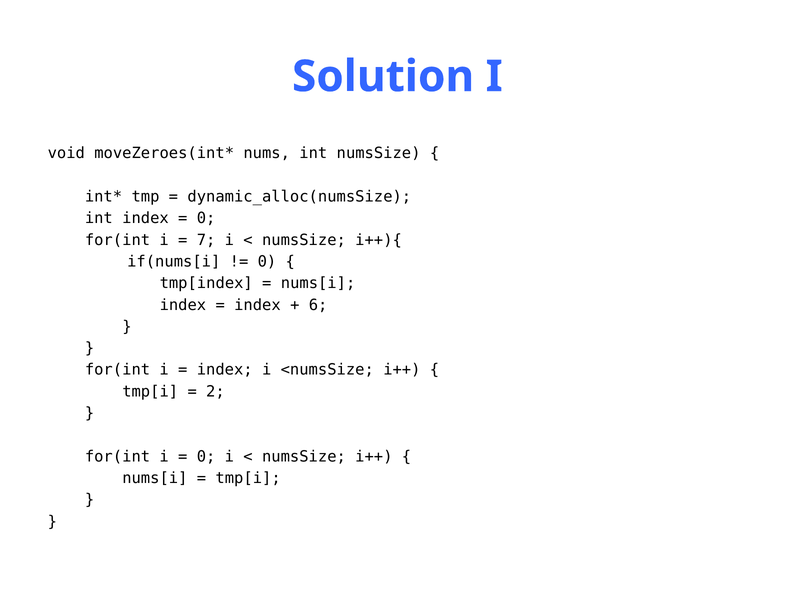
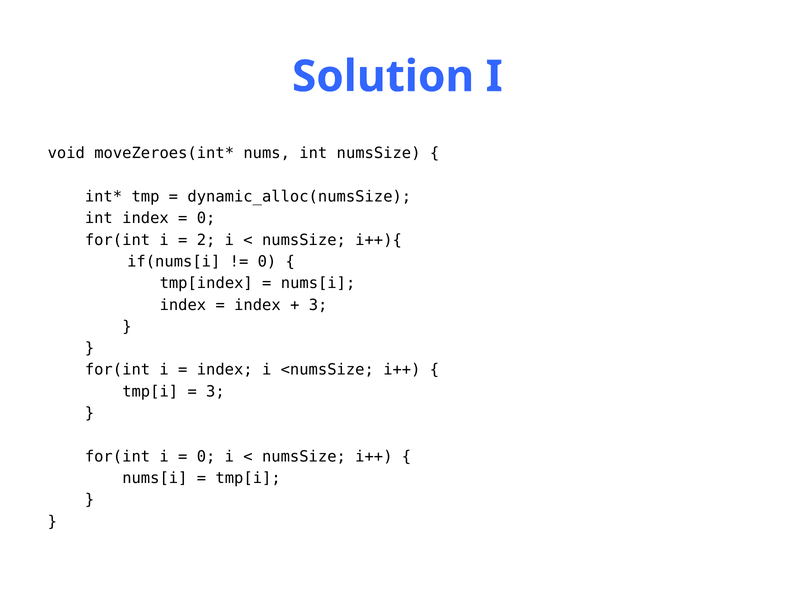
7: 7 -> 2
6 at (318, 305): 6 -> 3
2 at (215, 392): 2 -> 3
